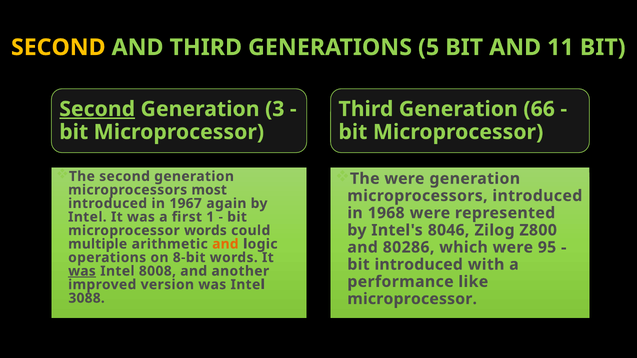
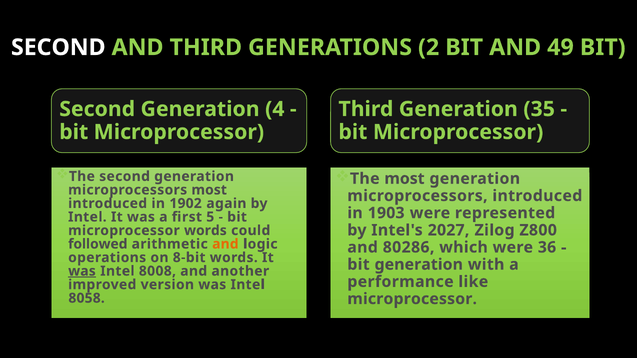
SECOND at (58, 47) colour: yellow -> white
5: 5 -> 2
11: 11 -> 49
Second at (97, 109) underline: present -> none
3: 3 -> 4
66: 66 -> 35
The were: were -> most
1967: 1967 -> 1902
1968: 1968 -> 1903
1: 1 -> 5
8046: 8046 -> 2027
multiple: multiple -> followed
95: 95 -> 36
bit introduced: introduced -> generation
3088: 3088 -> 8058
